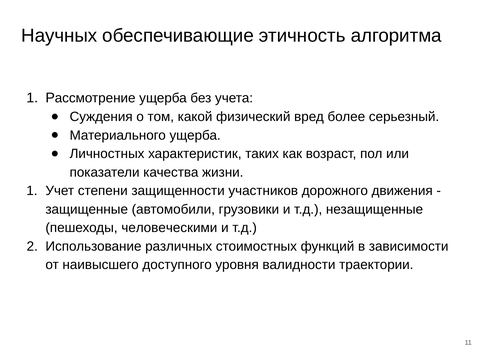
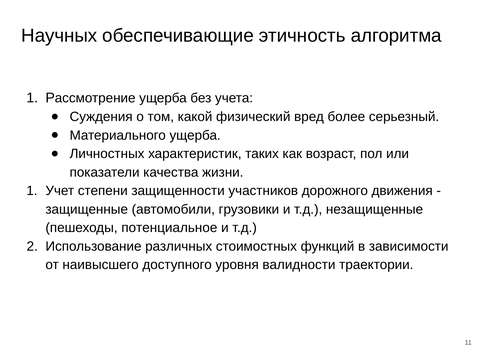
человеческими: человеческими -> потенциальное
